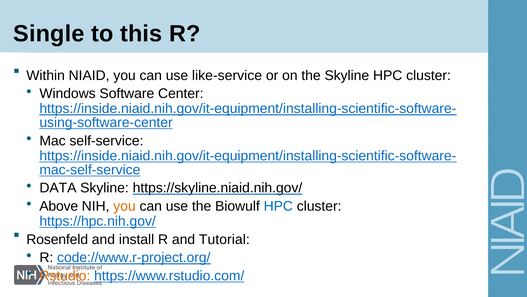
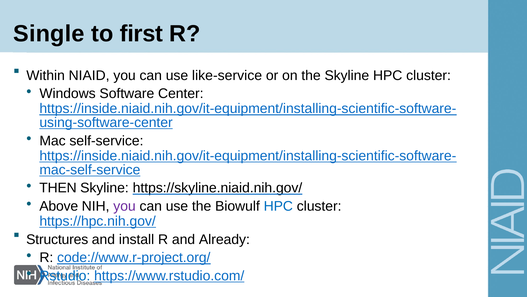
this: this -> first
DATA: DATA -> THEN
you at (125, 206) colour: orange -> purple
Rosenfeld: Rosenfeld -> Structures
Tutorial: Tutorial -> Already
Rstudio colour: orange -> blue
